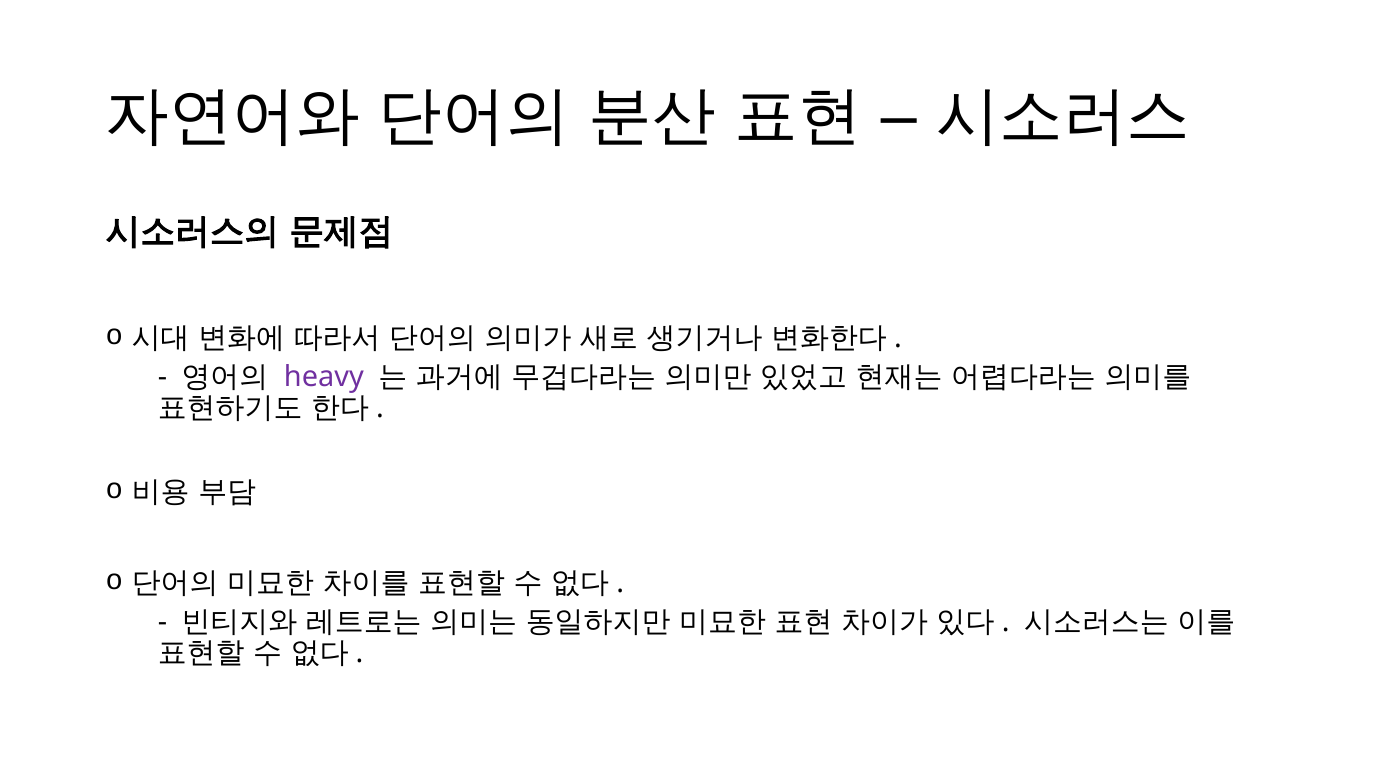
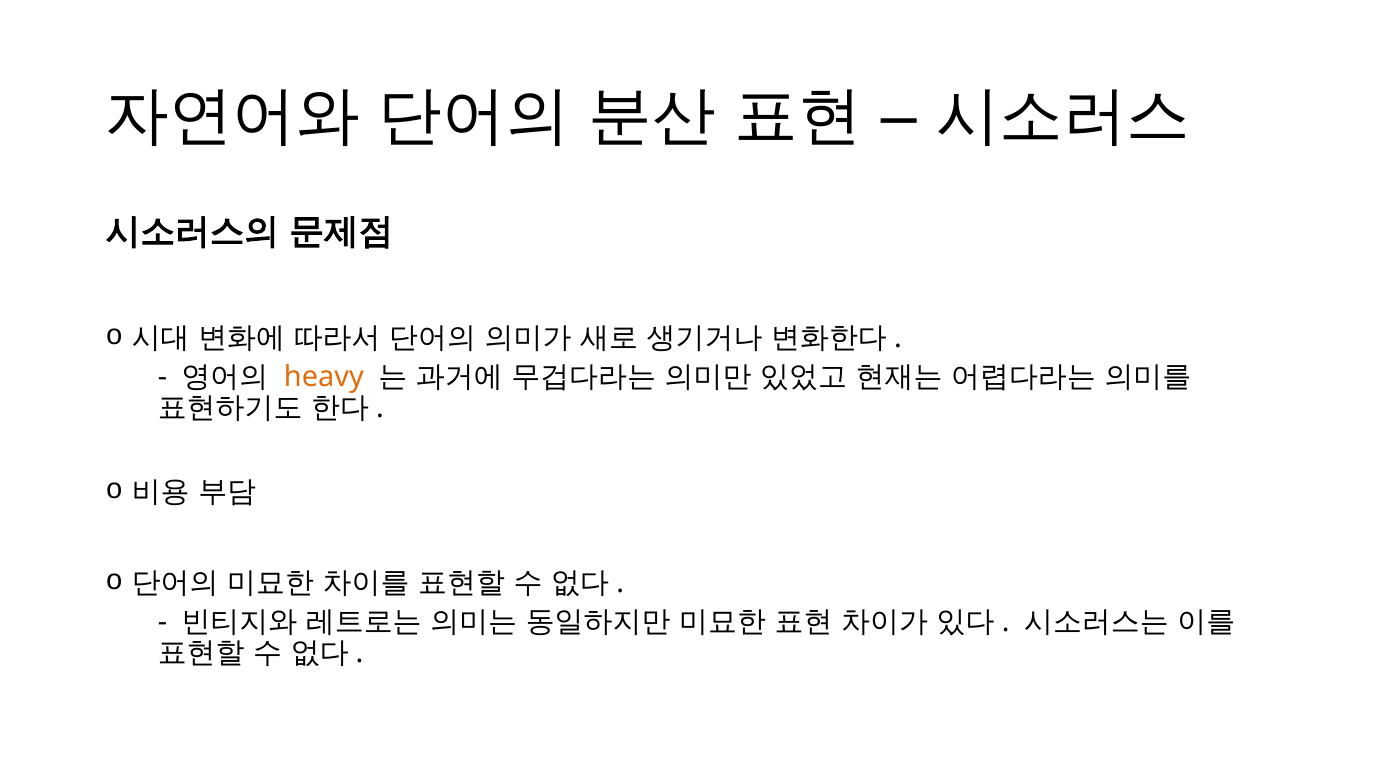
heavy colour: purple -> orange
